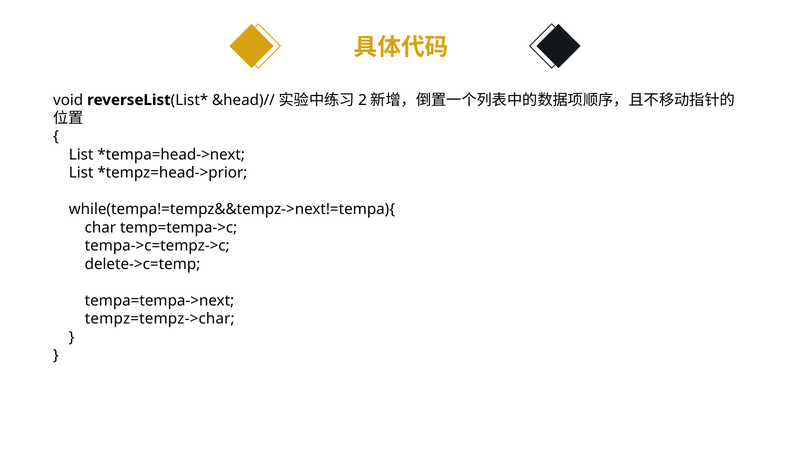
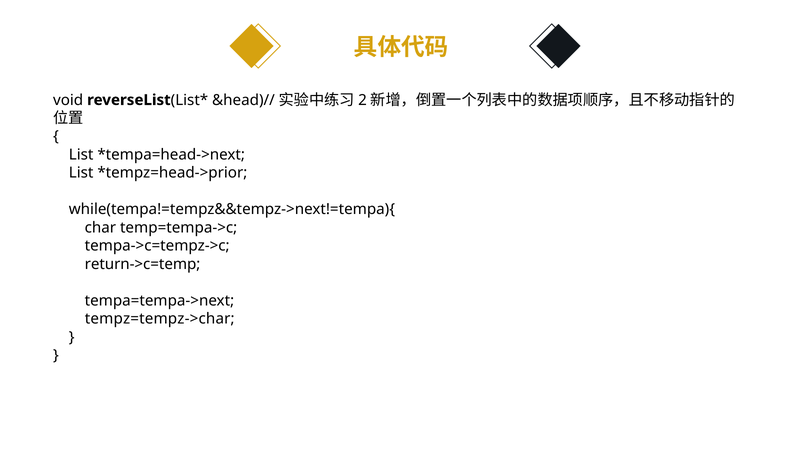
delete->c=temp: delete->c=temp -> return->c=temp
